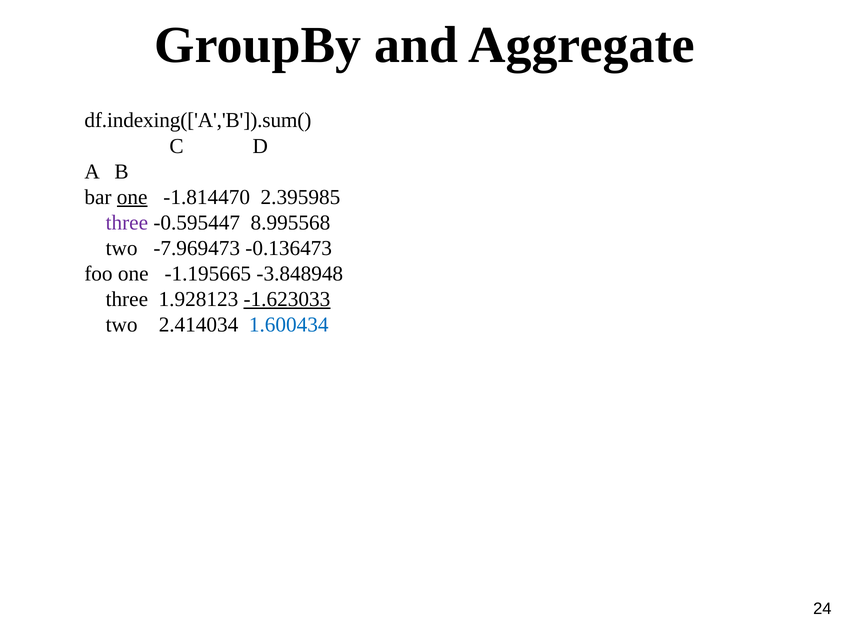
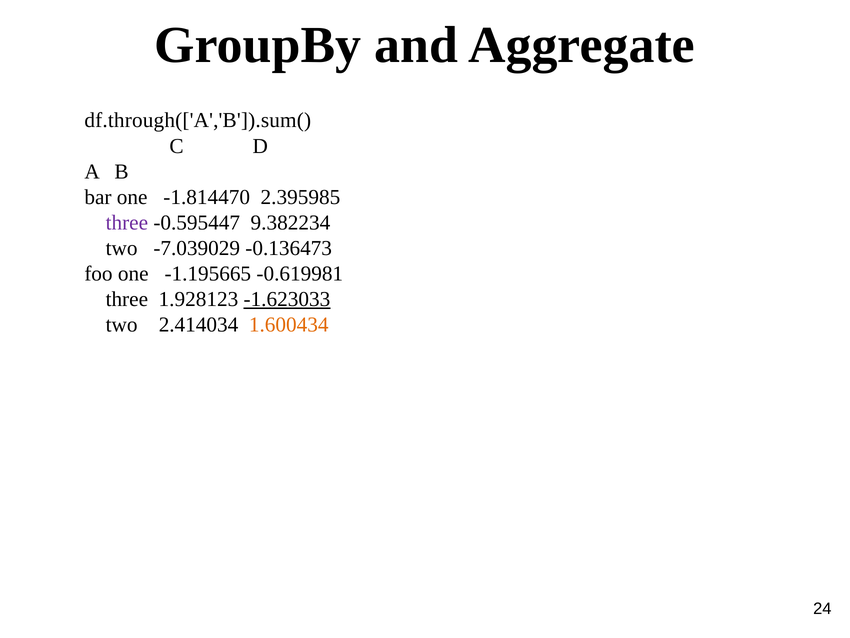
df.indexing(['A','B']).sum(: df.indexing(['A','B']).sum( -> df.through(['A','B']).sum(
one at (132, 197) underline: present -> none
8.995568: 8.995568 -> 9.382234
-7.969473: -7.969473 -> -7.039029
-3.848948: -3.848948 -> -0.619981
1.600434 colour: blue -> orange
